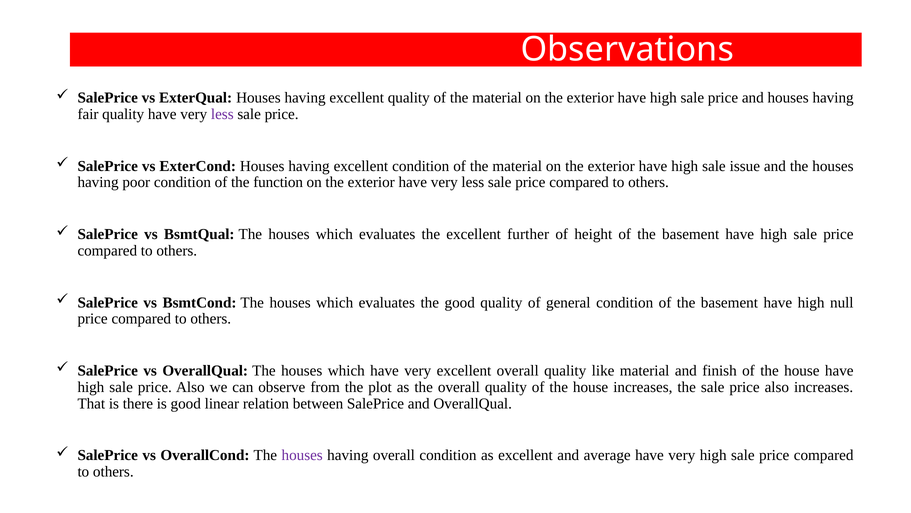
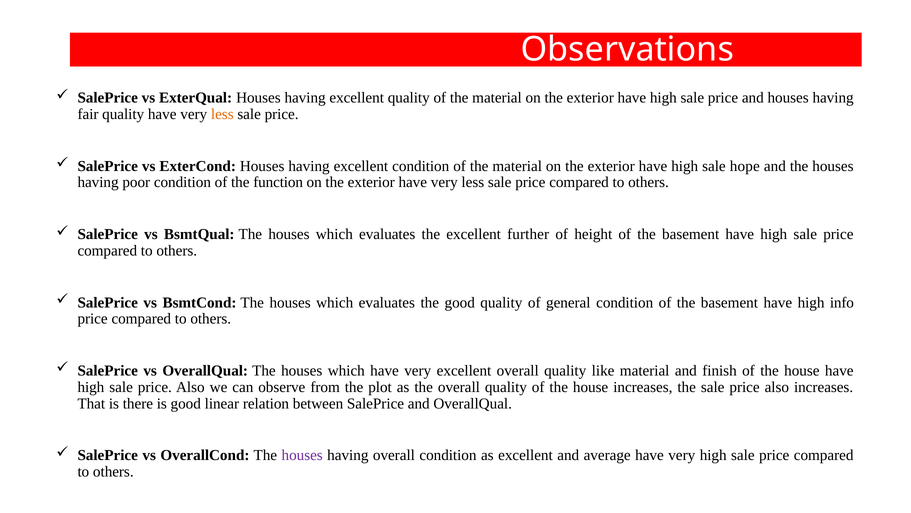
less at (222, 114) colour: purple -> orange
issue: issue -> hope
null: null -> info
